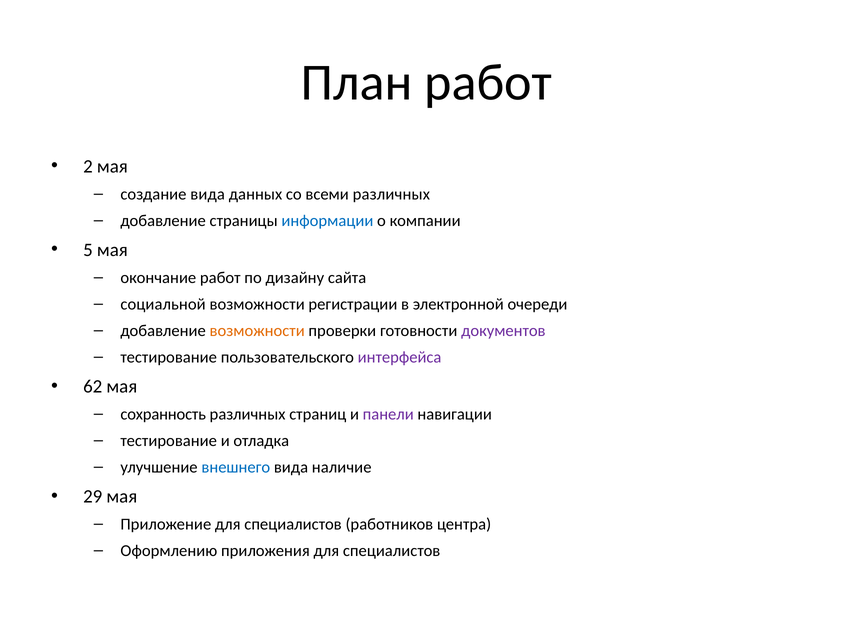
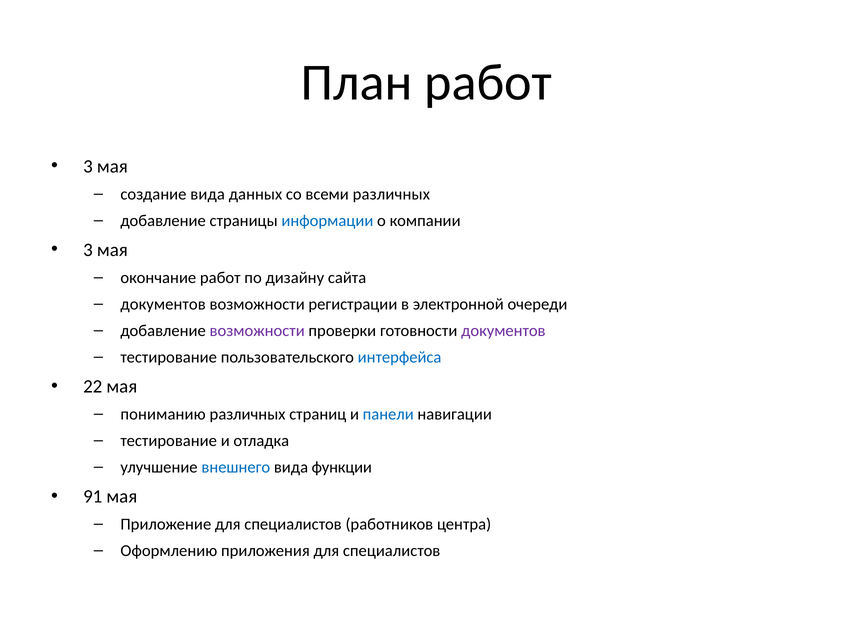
2 at (88, 166): 2 -> 3
5 at (88, 250): 5 -> 3
социальной at (163, 304): социальной -> документов
возможности at (257, 331) colour: orange -> purple
интерфейса colour: purple -> blue
62: 62 -> 22
сохранность: сохранность -> пониманию
панели colour: purple -> blue
наличие: наличие -> функции
29: 29 -> 91
